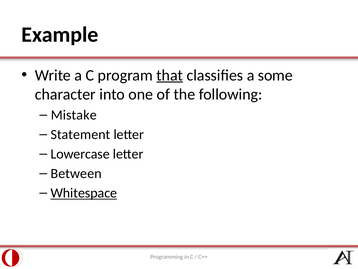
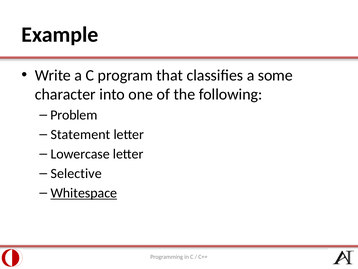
that underline: present -> none
Mistake: Mistake -> Problem
Between: Between -> Selective
